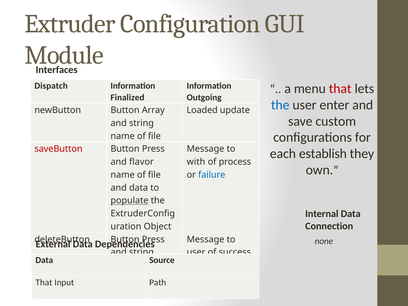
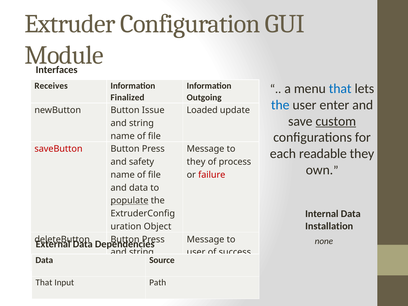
Dispatch: Dispatch -> Receives
that at (340, 89) colour: red -> blue
Array: Array -> Issue
custom underline: none -> present
establish: establish -> readable
flavor: flavor -> safety
with at (196, 162): with -> they
failure at (212, 175) colour: blue -> red
Connection: Connection -> Installation
